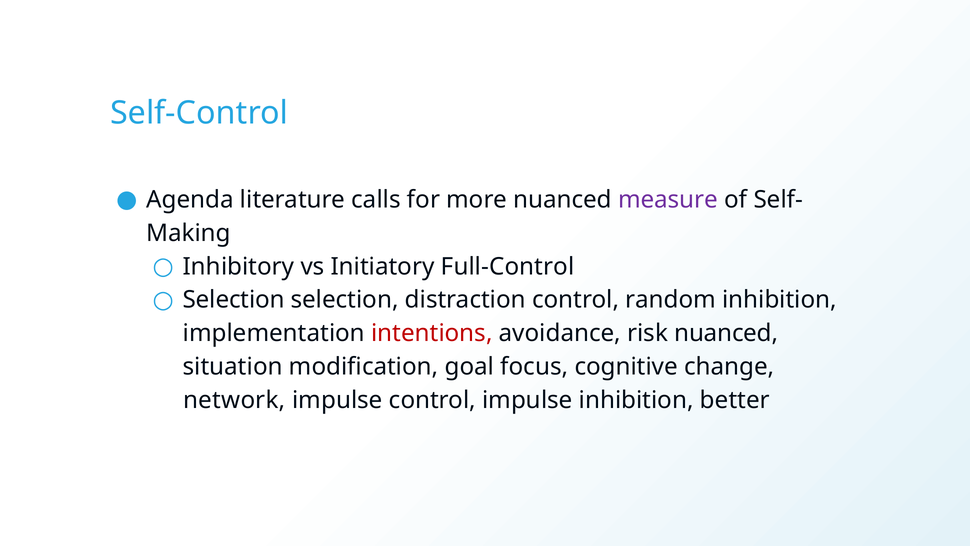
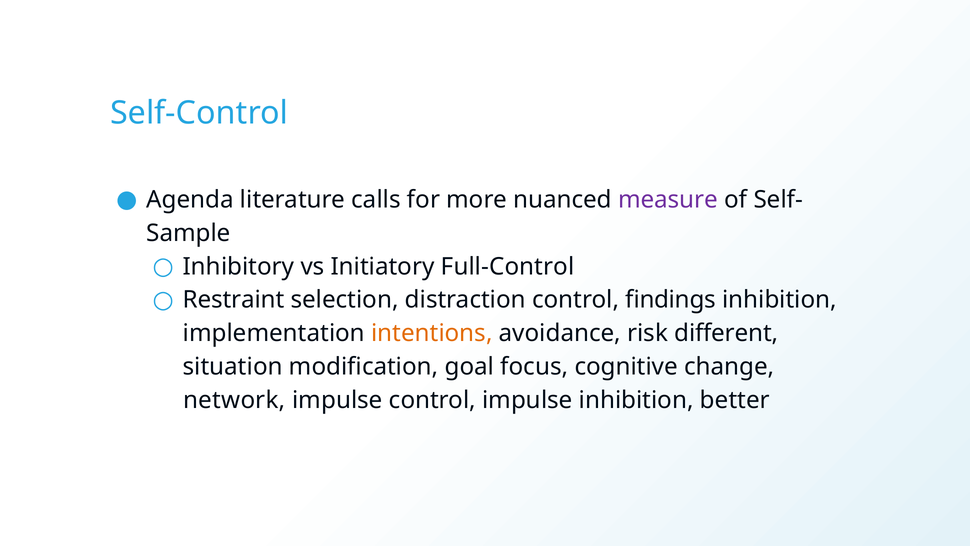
Making: Making -> Sample
Selection at (234, 300): Selection -> Restraint
random: random -> findings
intentions colour: red -> orange
risk nuanced: nuanced -> different
